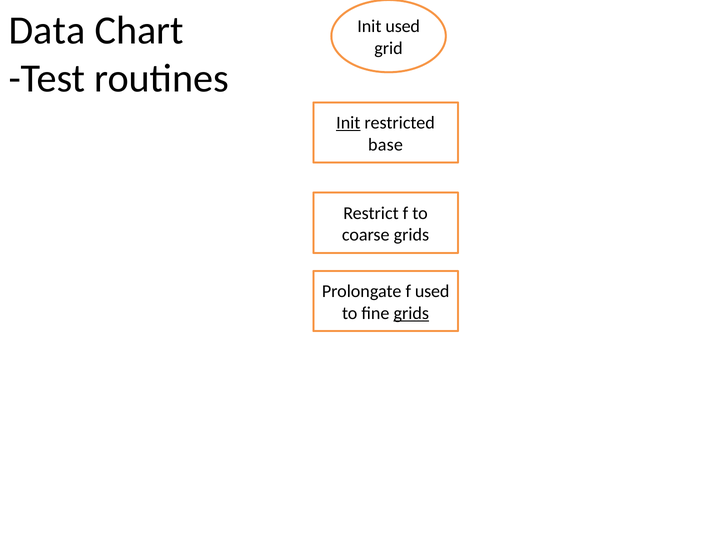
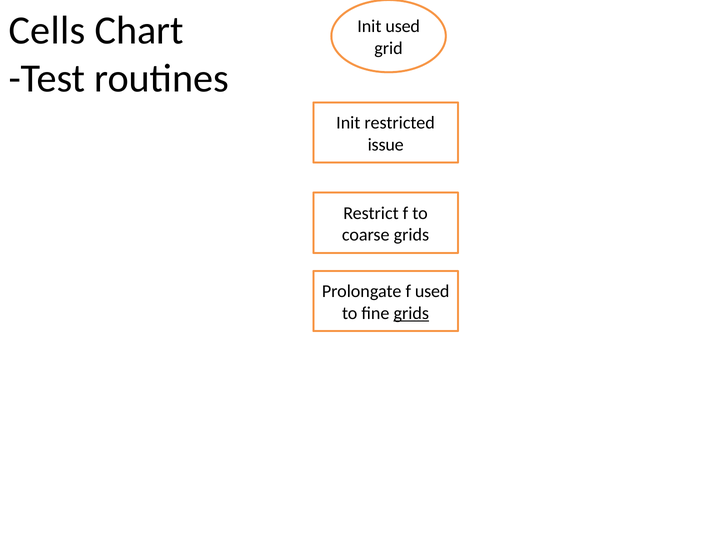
Data: Data -> Cells
Init at (348, 123) underline: present -> none
base: base -> issue
